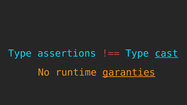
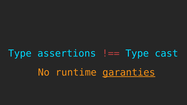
cast underline: present -> none
